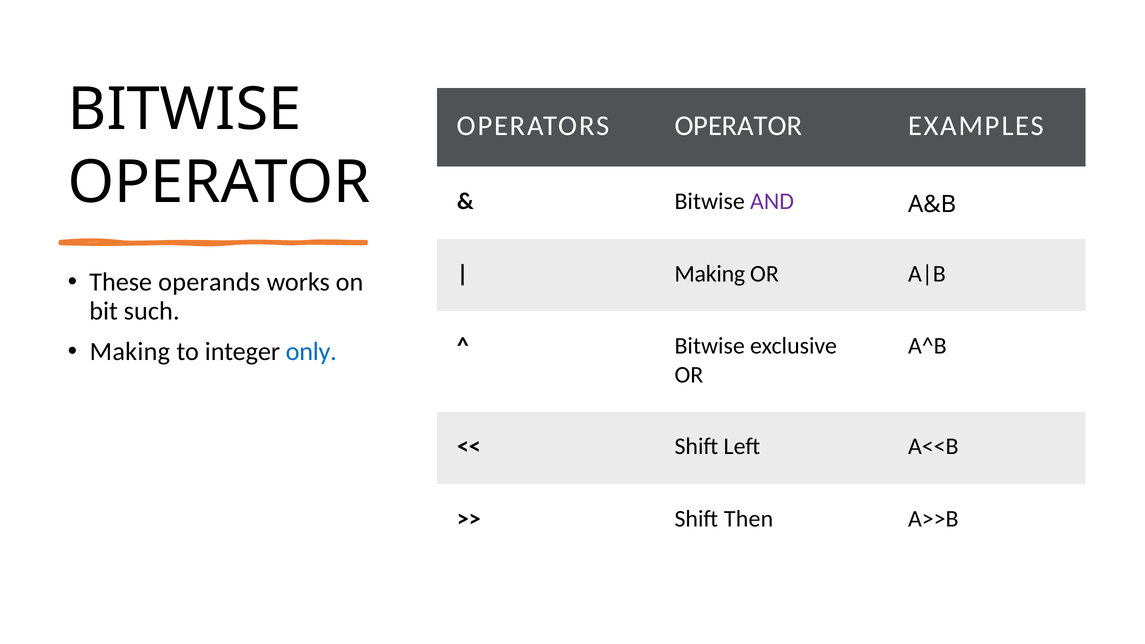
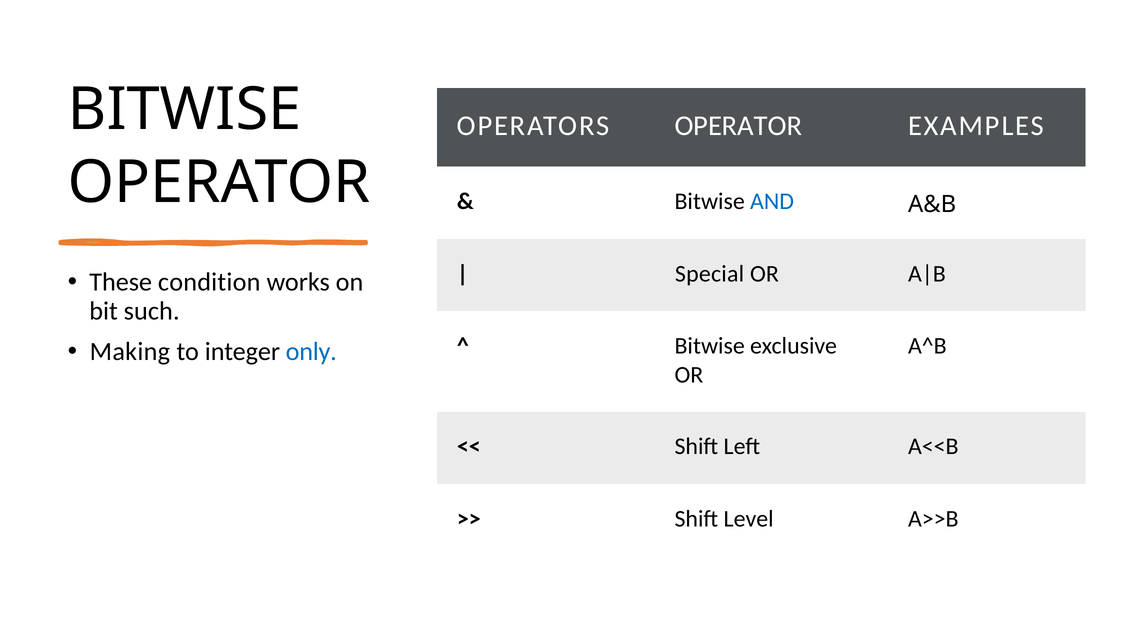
AND colour: purple -> blue
Making at (710, 274): Making -> Special
operands: operands -> condition
Then: Then -> Level
